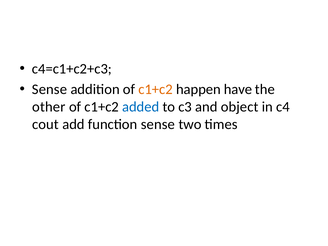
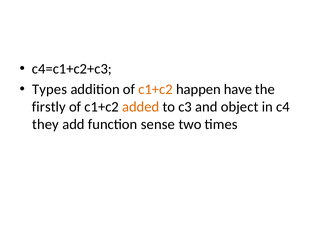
Sense at (50, 89): Sense -> Types
other: other -> firstly
added colour: blue -> orange
cout: cout -> they
